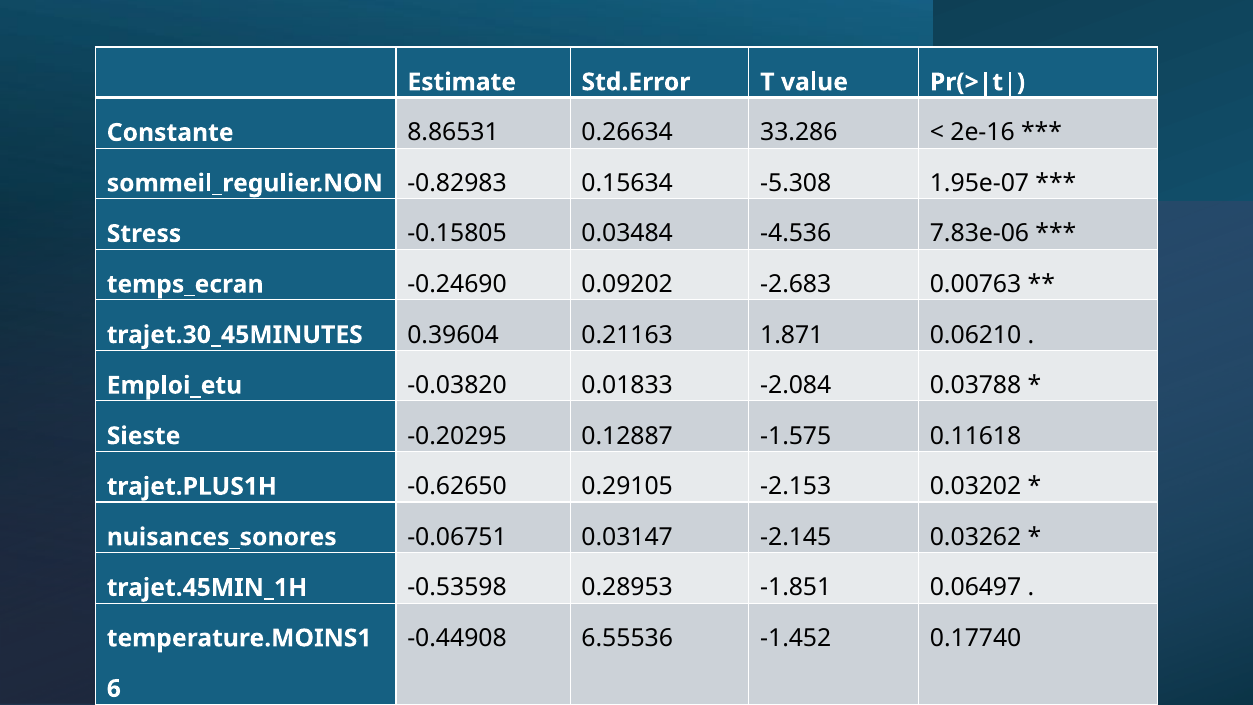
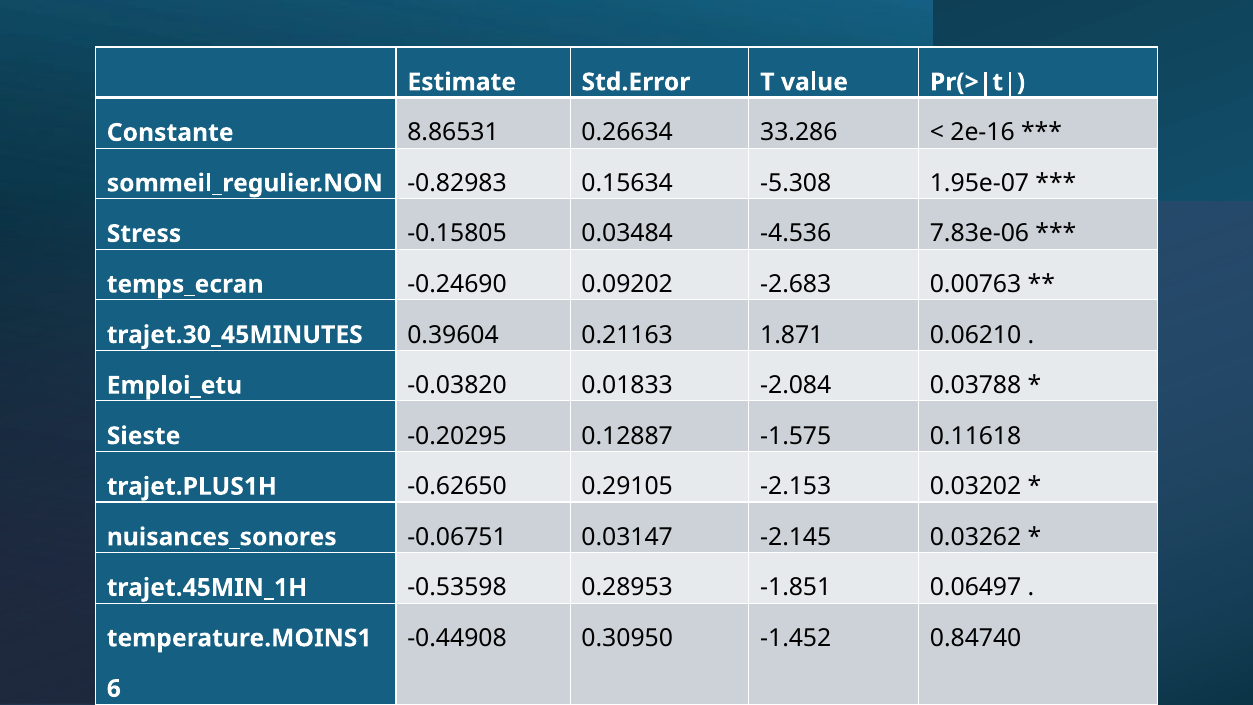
6.55536: 6.55536 -> 0.30950
0.17740: 0.17740 -> 0.84740
